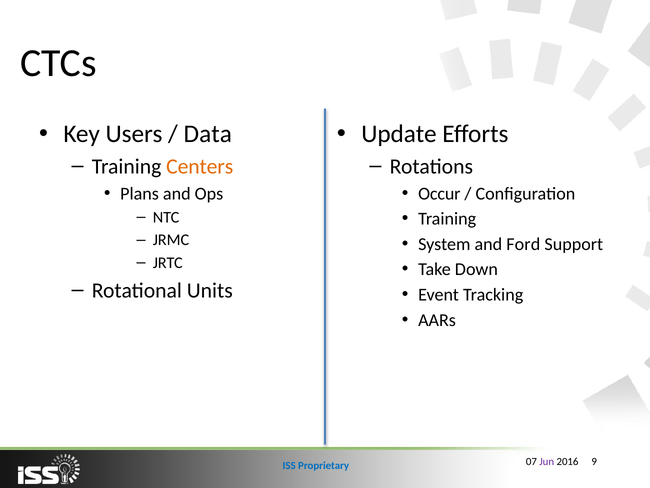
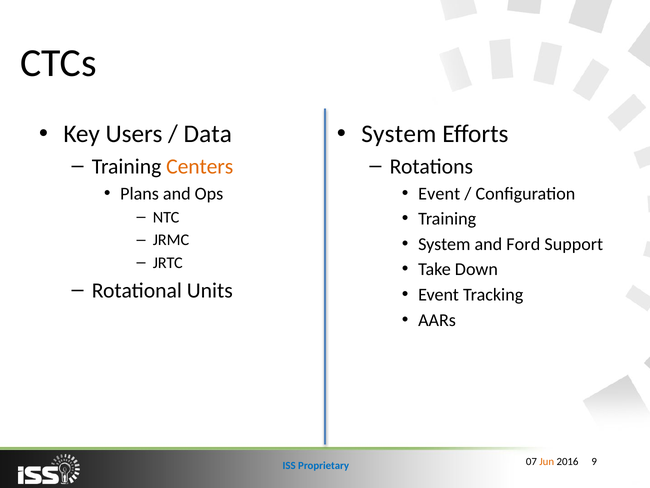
Update at (399, 134): Update -> System
Occur at (439, 193): Occur -> Event
Jun colour: purple -> orange
